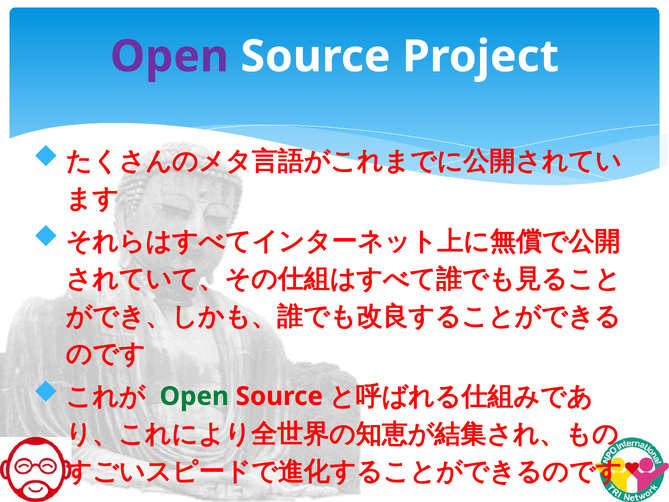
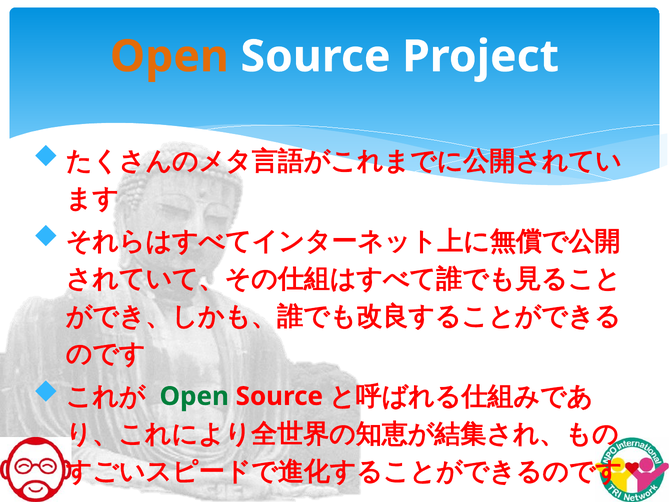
Open at (169, 57) colour: purple -> orange
